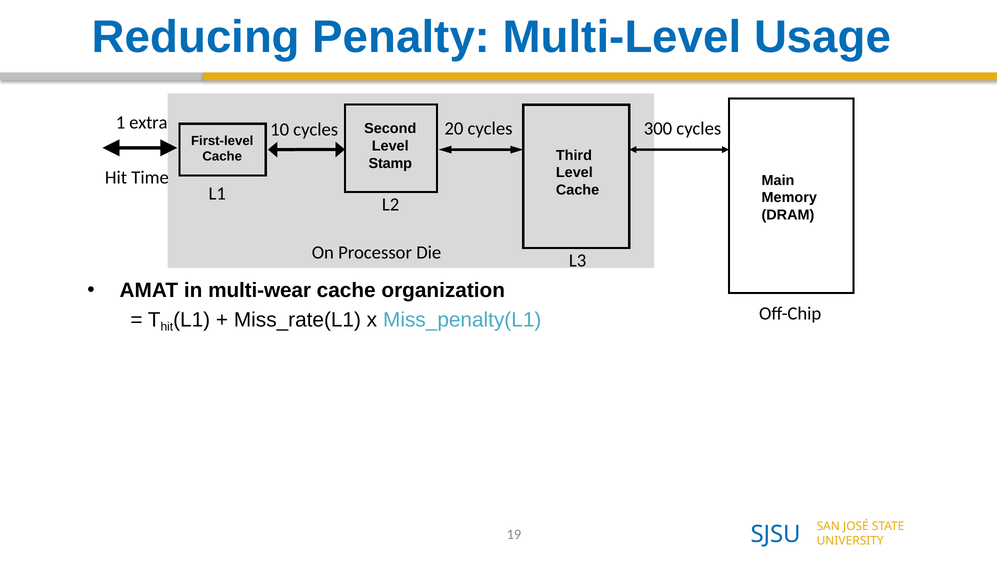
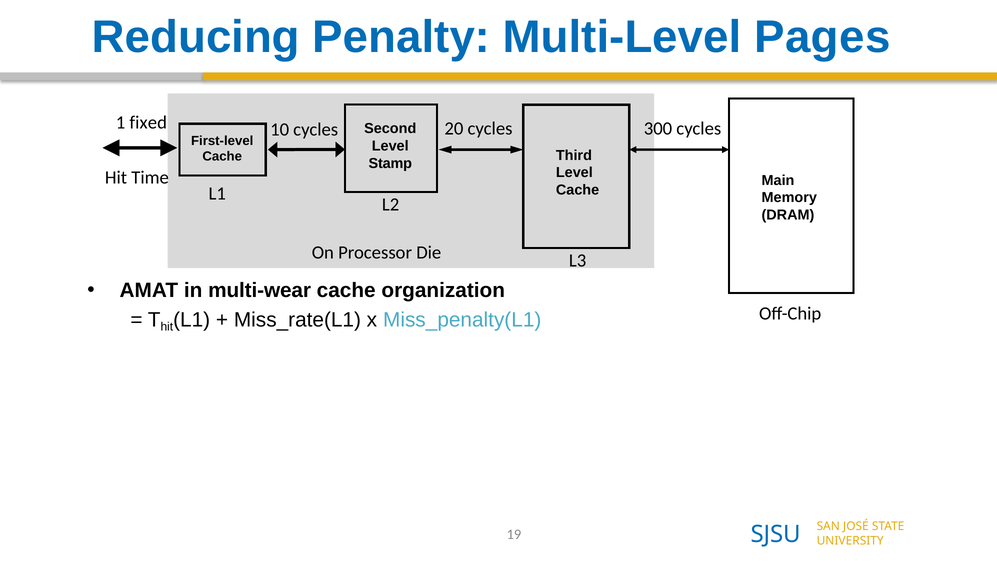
Usage: Usage -> Pages
extra: extra -> fixed
